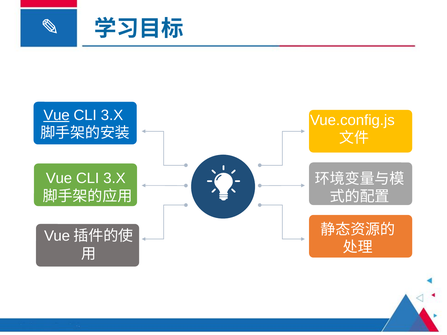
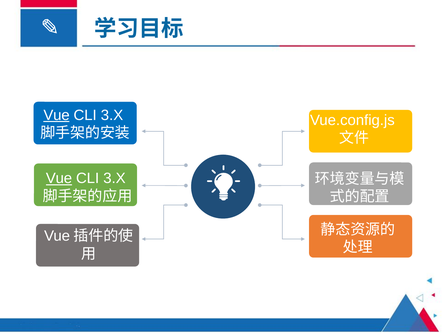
Vue at (59, 179) underline: none -> present
